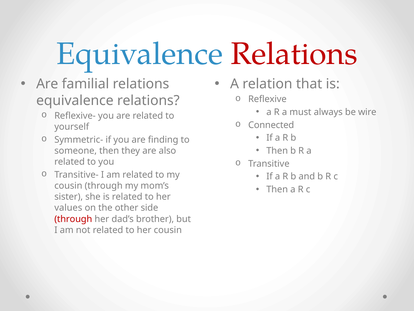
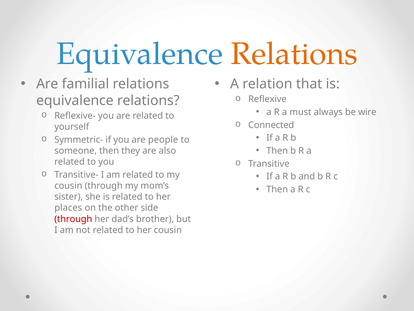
Relations at (294, 54) colour: red -> orange
finding: finding -> people
values: values -> places
